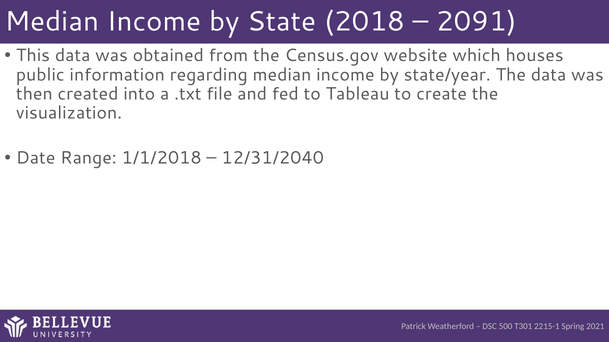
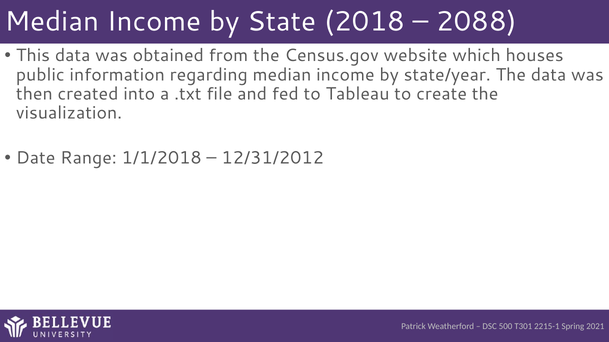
2091: 2091 -> 2088
12/31/2040: 12/31/2040 -> 12/31/2012
